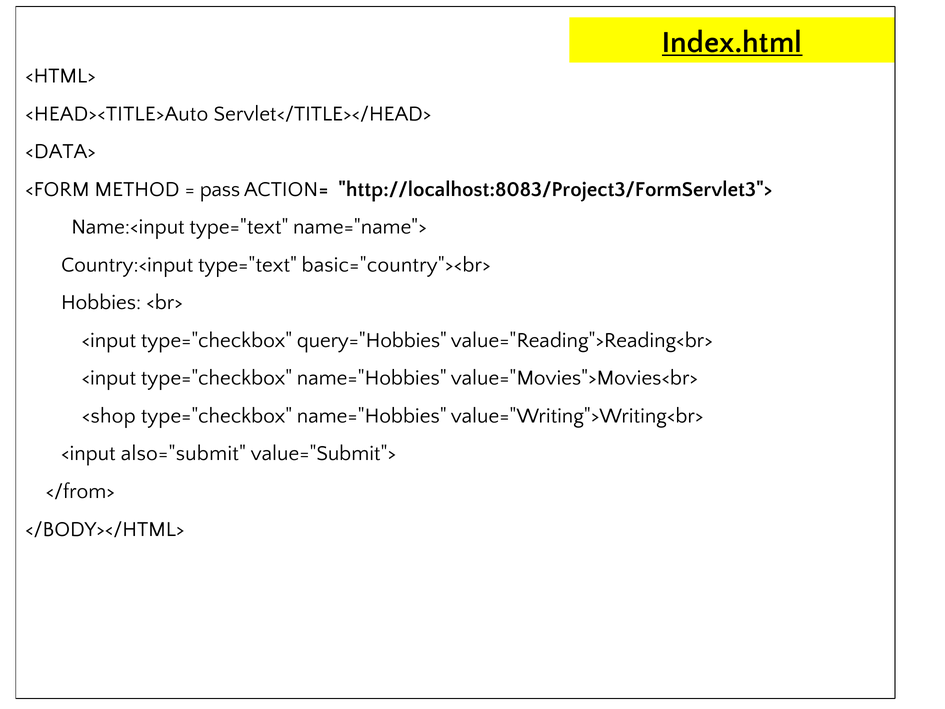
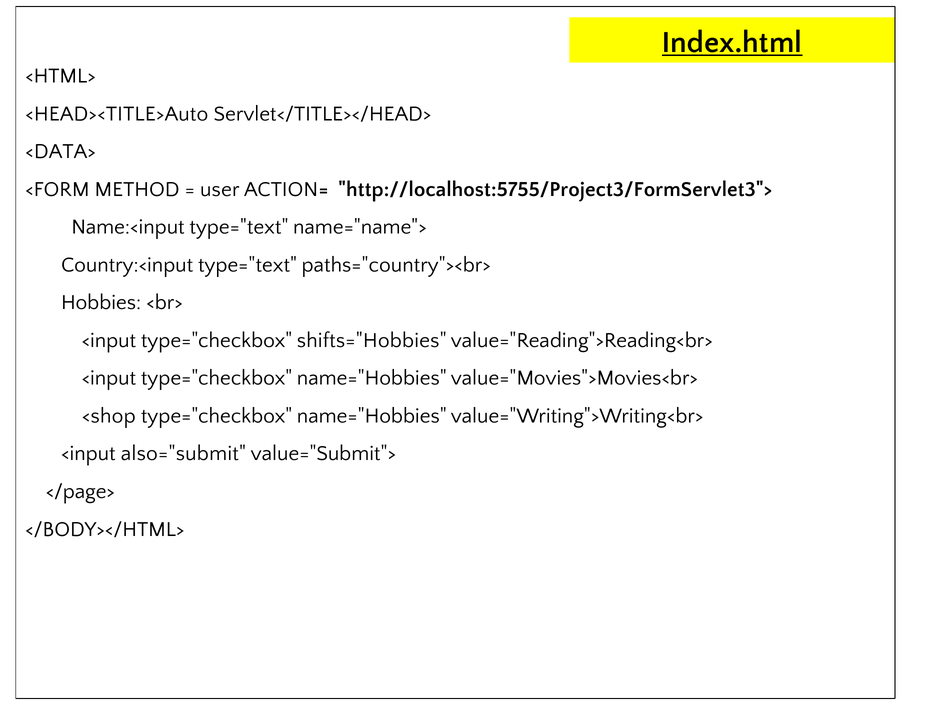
pass: pass -> user
http://localhost:8083/Project3/FormServlet3">: http://localhost:8083/Project3/FormServlet3"> -> http://localhost:5755/Project3/FormServlet3">
basic="country"><br>: basic="country"><br> -> paths="country"><br>
query="Hobbies: query="Hobbies -> shifts="Hobbies
</from>: </from> -> </page>
